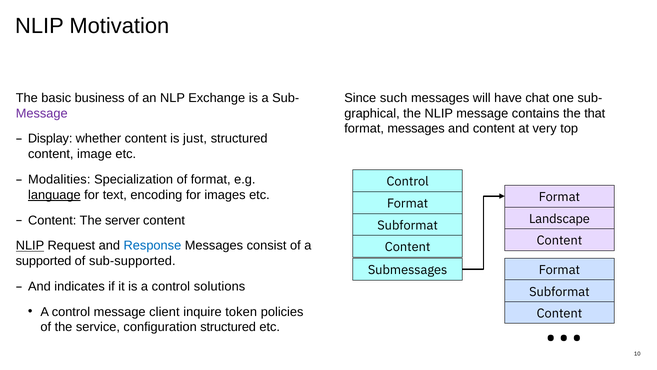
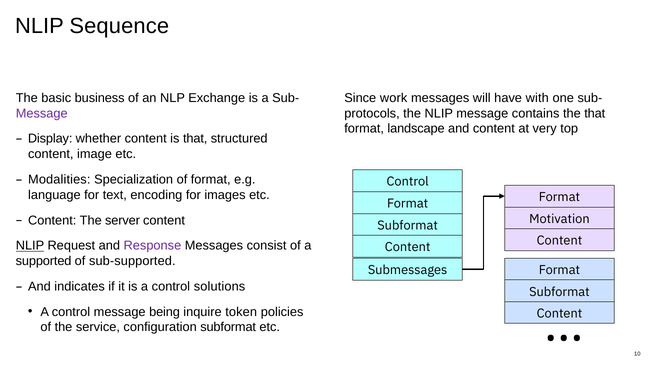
Motivation: Motivation -> Sequence
such: such -> work
chat: chat -> with
graphical: graphical -> protocols
format messages: messages -> landscape
is just: just -> that
language underline: present -> none
Landscape: Landscape -> Motivation
Response colour: blue -> purple
client: client -> being
configuration structured: structured -> subformat
